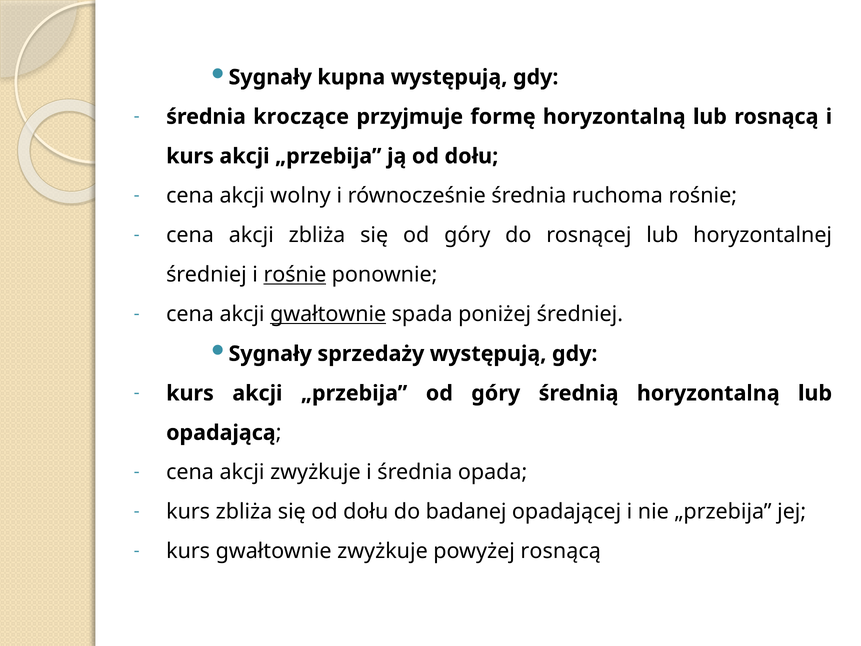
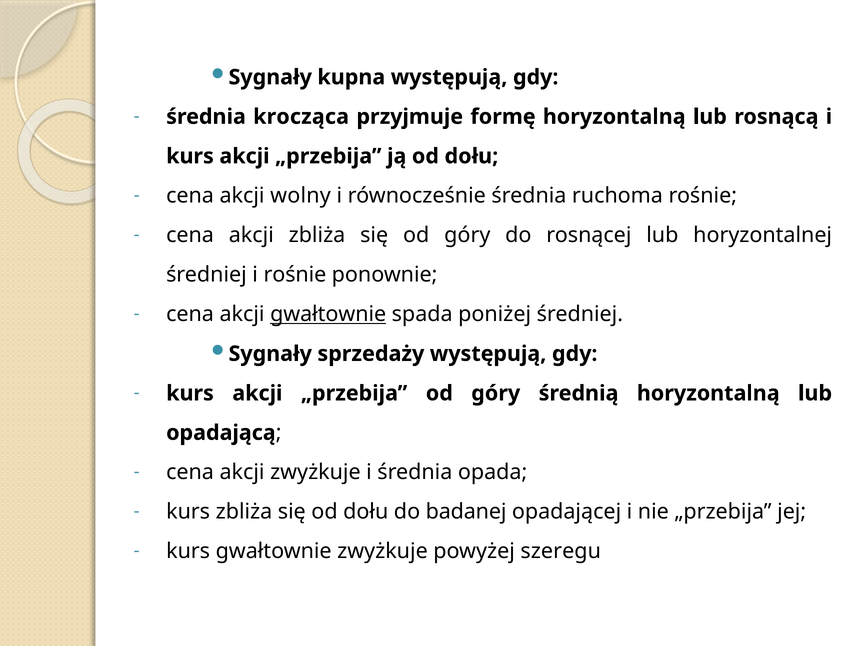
kroczące: kroczące -> krocząca
rośnie at (295, 275) underline: present -> none
powyżej rosnącą: rosnącą -> szeregu
